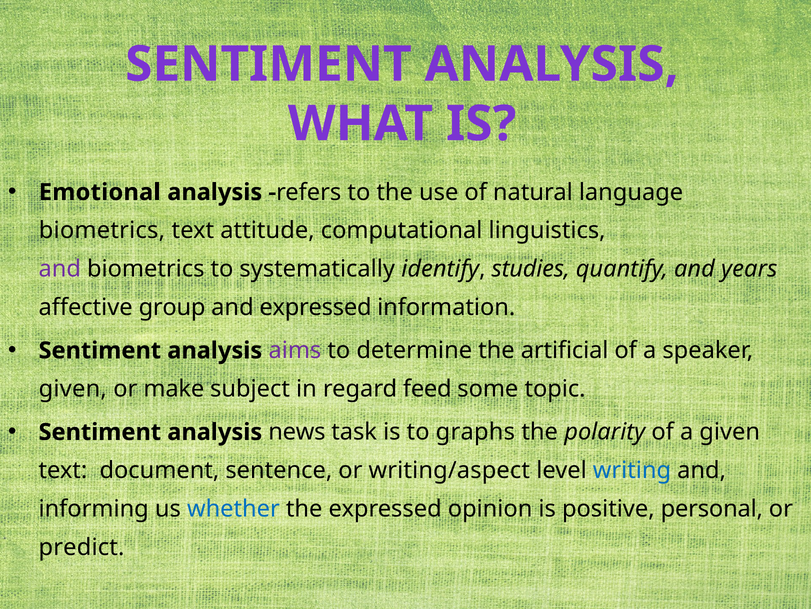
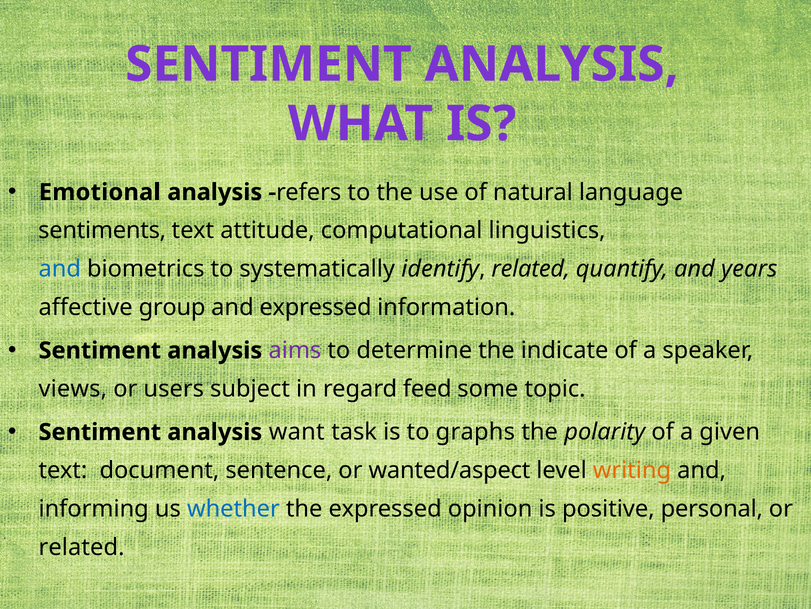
biometrics at (102, 230): biometrics -> sentiments
and at (60, 269) colour: purple -> blue
identify studies: studies -> related
artificial: artificial -> indicate
given at (73, 388): given -> views
make: make -> users
news: news -> want
writing/aspect: writing/aspect -> wanted/aspect
writing colour: blue -> orange
predict at (81, 547): predict -> related
